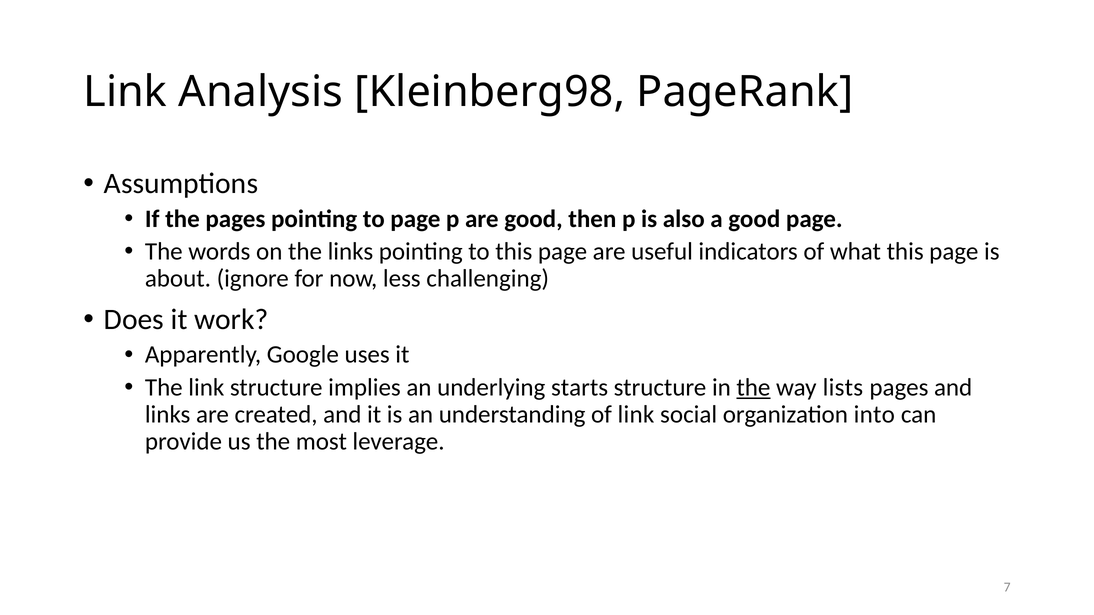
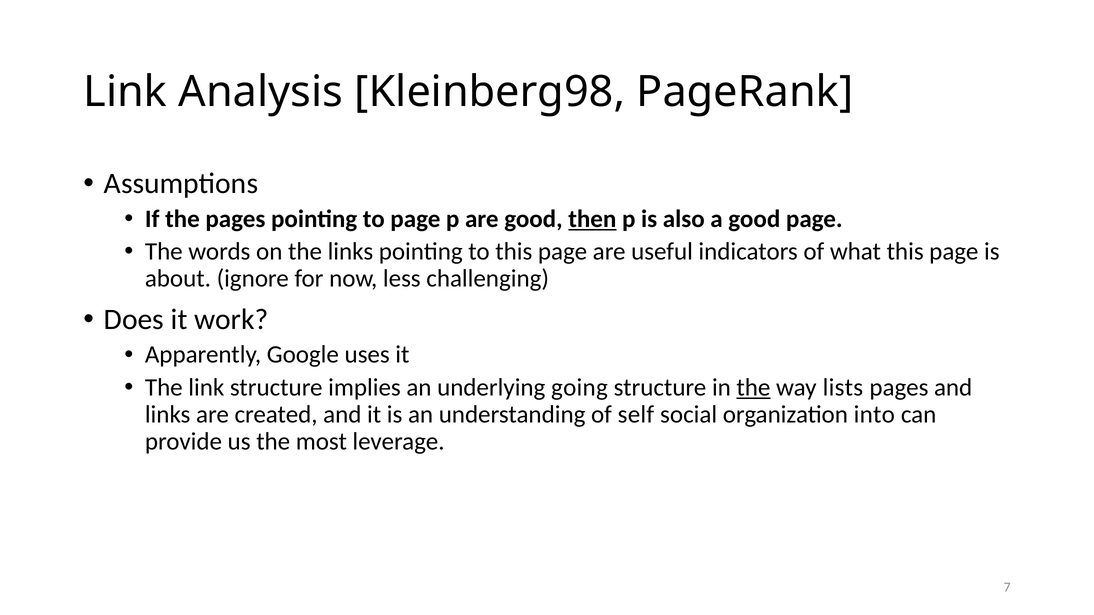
then underline: none -> present
starts: starts -> going
of link: link -> self
